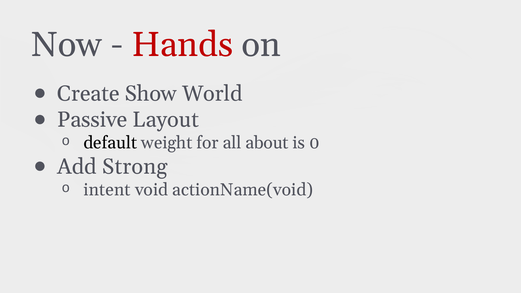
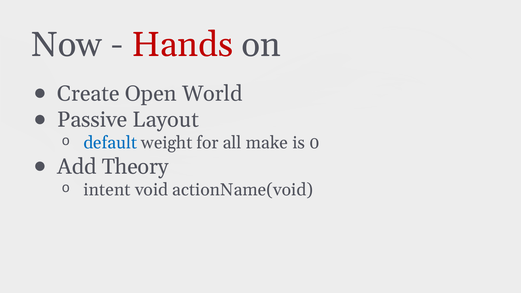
Show: Show -> Open
default colour: black -> blue
about: about -> make
Strong: Strong -> Theory
